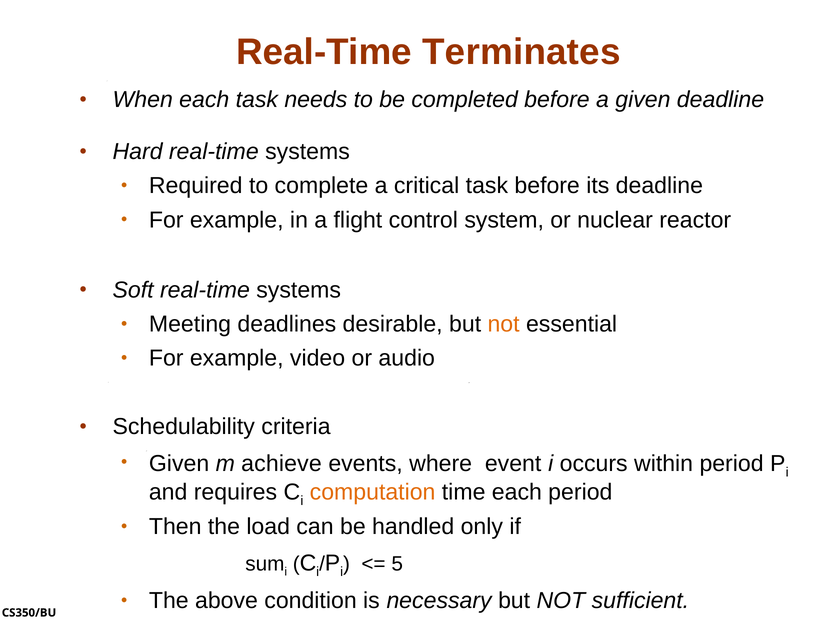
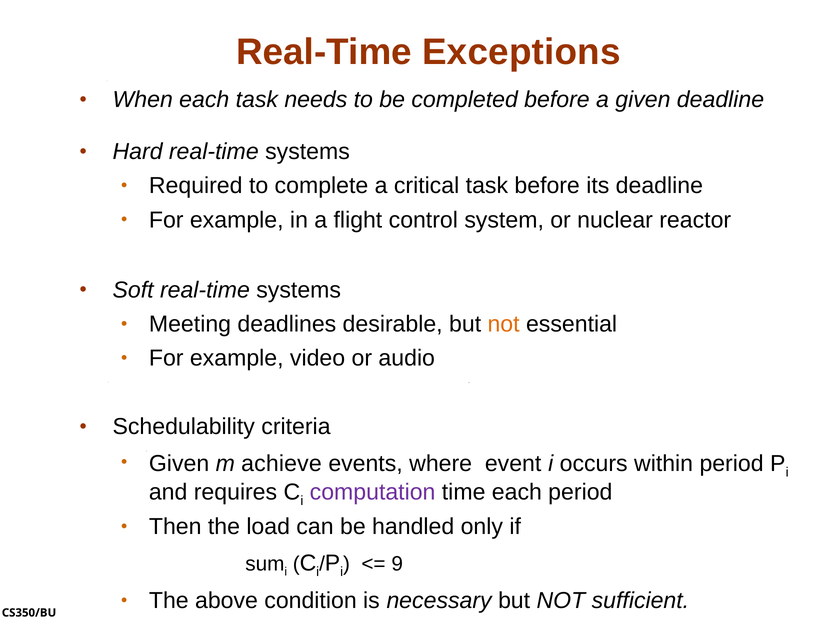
Terminates: Terminates -> Exceptions
computation colour: orange -> purple
5: 5 -> 9
